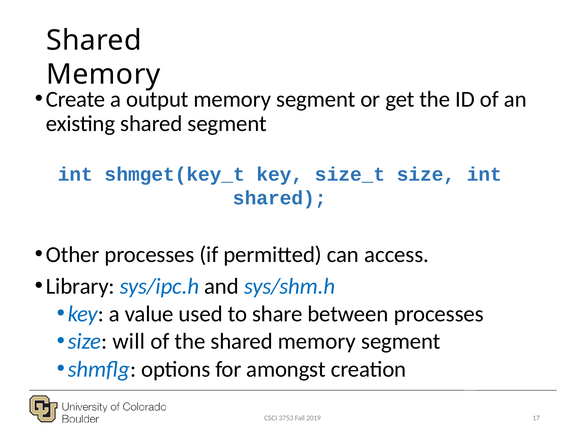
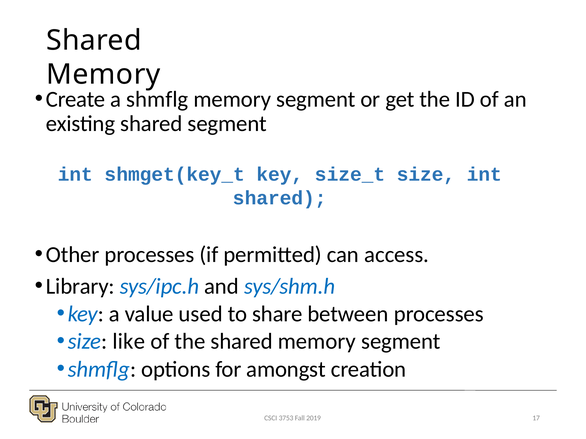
a output: output -> shmflg
will: will -> like
